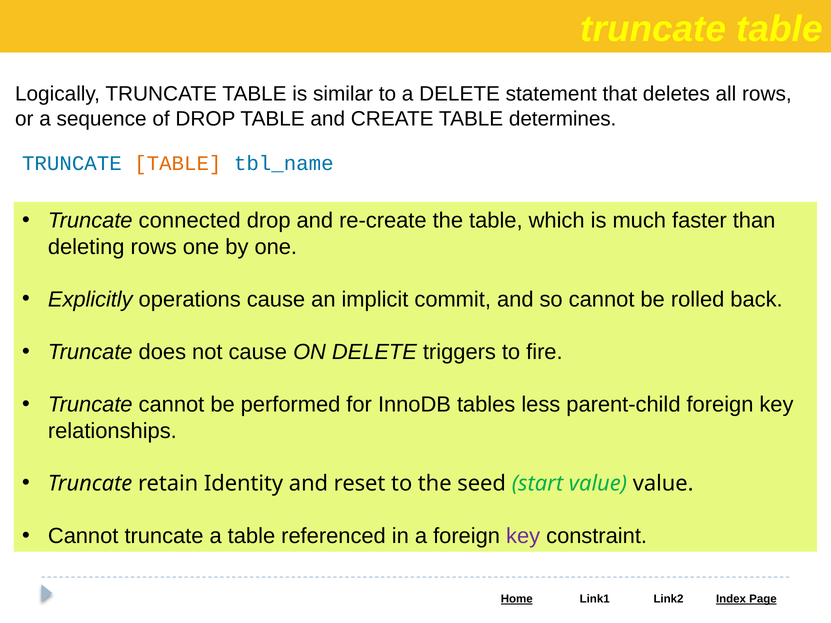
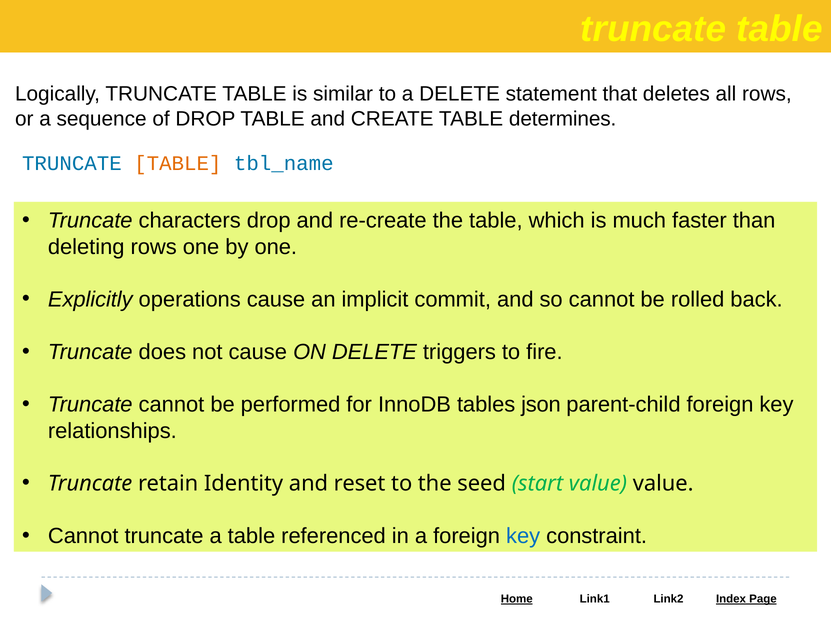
connected: connected -> characters
less: less -> json
key at (523, 536) colour: purple -> blue
